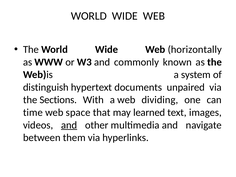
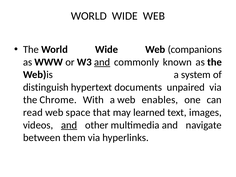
horizontally: horizontally -> companions
and at (102, 62) underline: none -> present
Sections: Sections -> Chrome
dividing: dividing -> enables
time: time -> read
